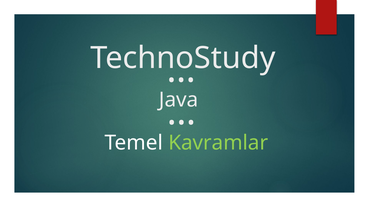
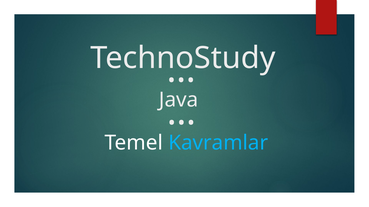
Kavramlar colour: light green -> light blue
